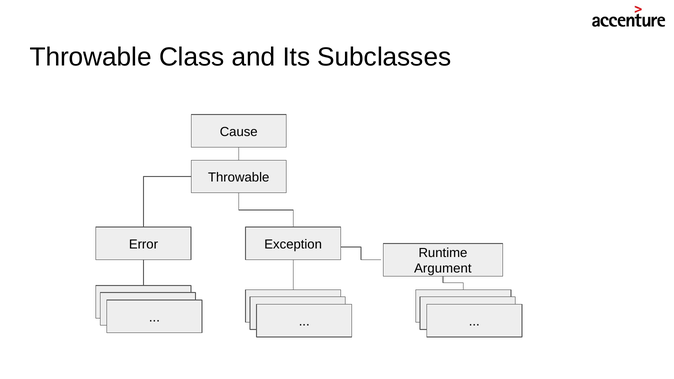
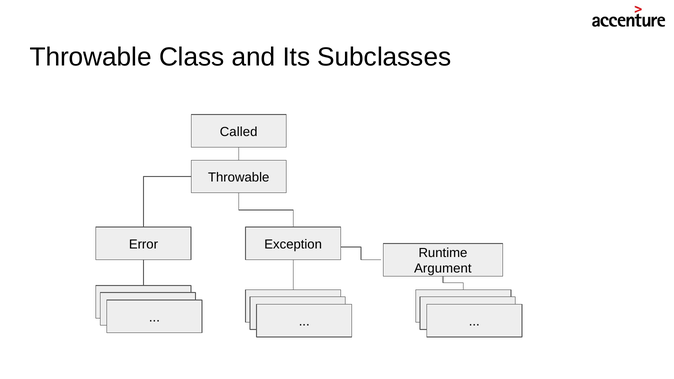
Cause: Cause -> Called
